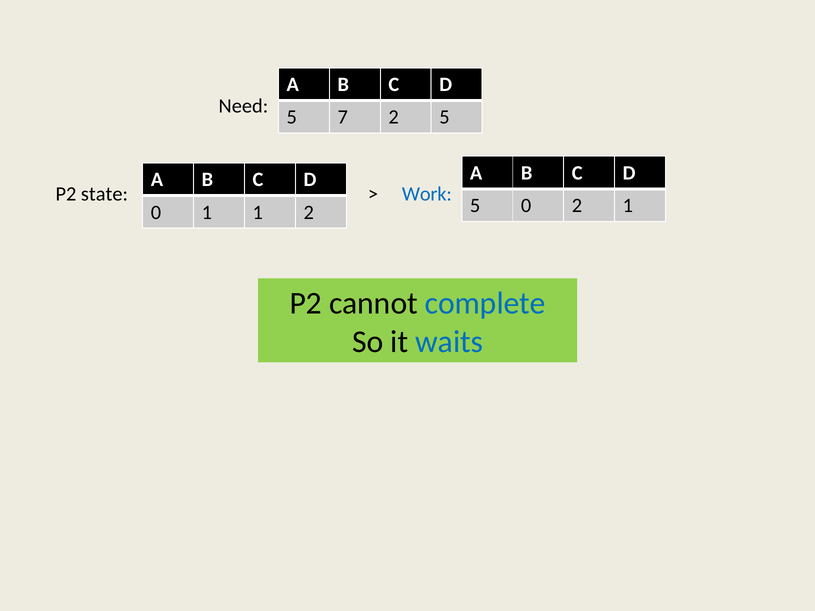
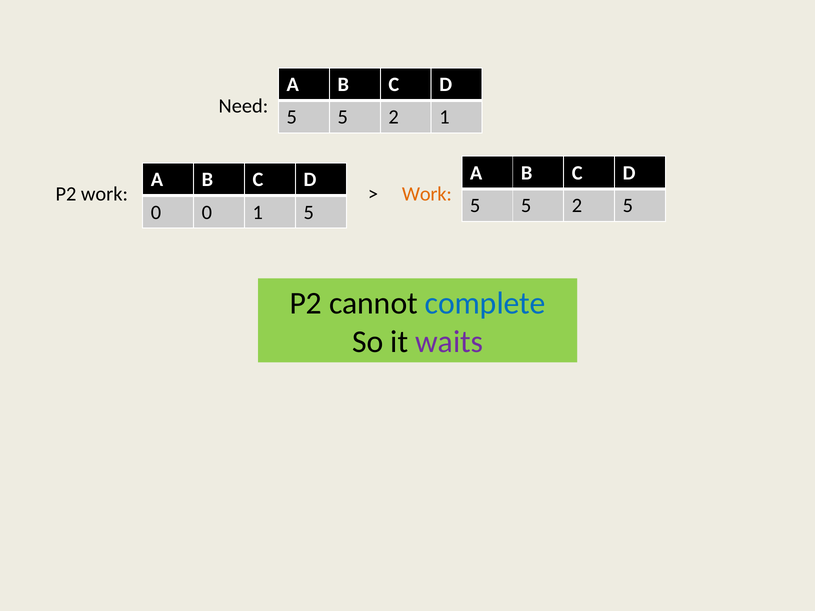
7 at (343, 117): 7 -> 5
2 5: 5 -> 1
P2 state: state -> work
Work at (427, 194) colour: blue -> orange
0 at (526, 206): 0 -> 5
2 1: 1 -> 5
0 1: 1 -> 0
1 2: 2 -> 5
waits colour: blue -> purple
